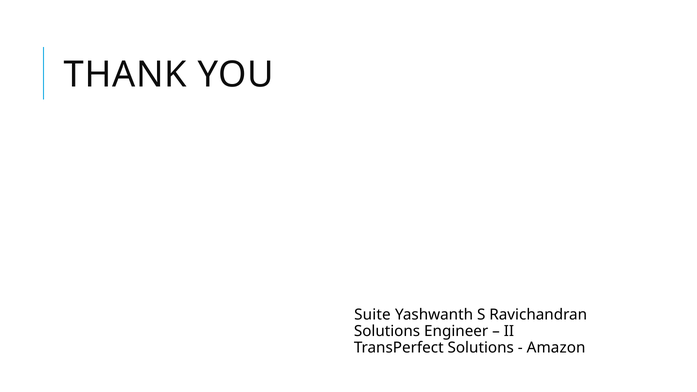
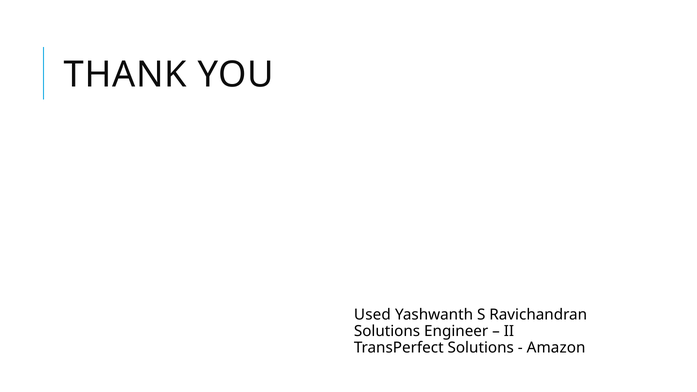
Suite: Suite -> Used
